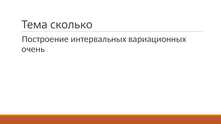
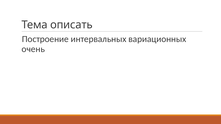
сколько: сколько -> описать
